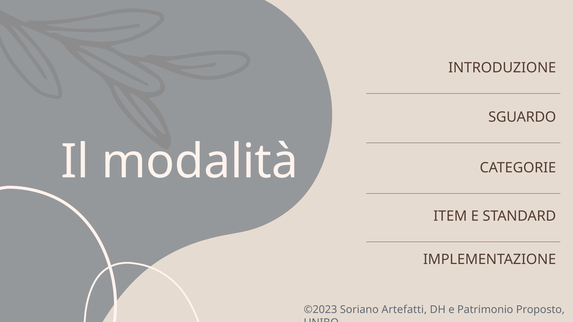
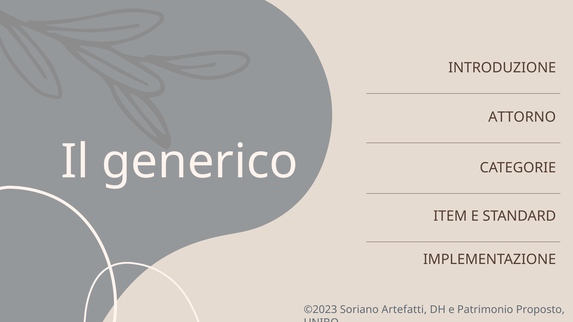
SGUARDO: SGUARDO -> ATTORNO
modalità: modalità -> generico
